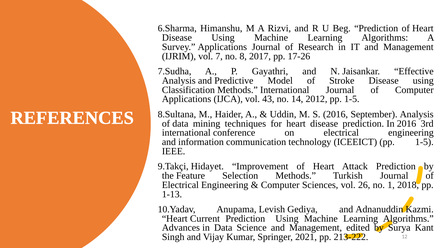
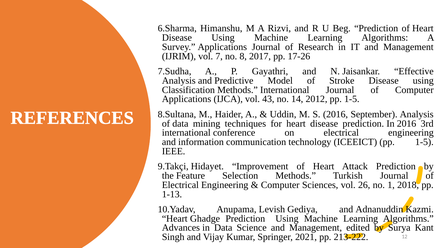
Current: Current -> Ghadge
